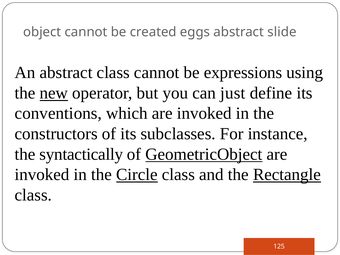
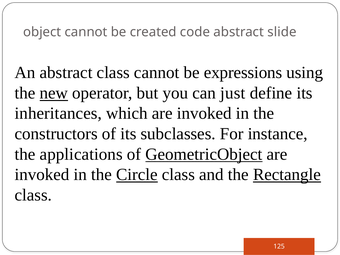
eggs: eggs -> code
conventions: conventions -> inheritances
syntactically: syntactically -> applications
